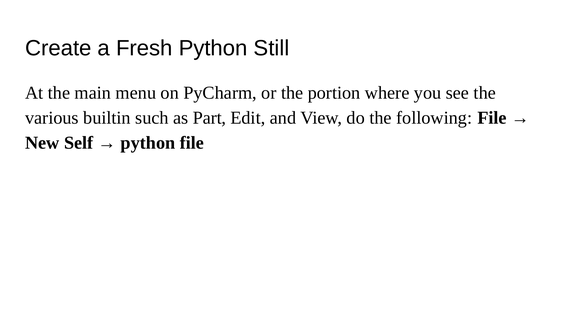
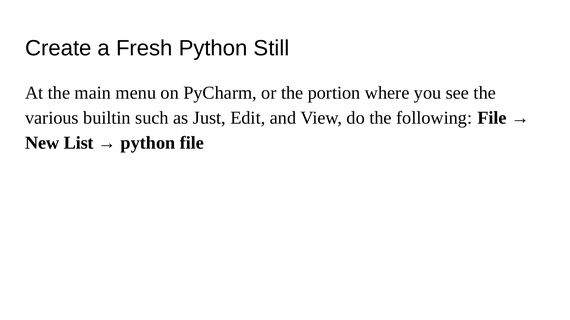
Part: Part -> Just
Self: Self -> List
